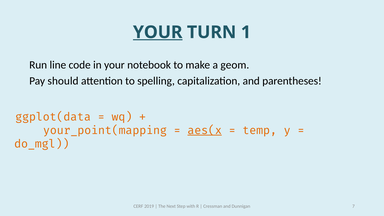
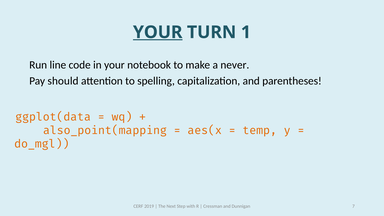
geom: geom -> never
your_point(mapping: your_point(mapping -> also_point(mapping
aes(x underline: present -> none
